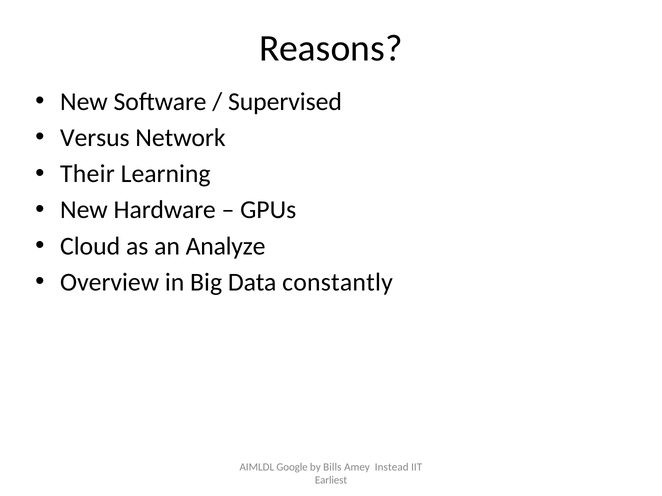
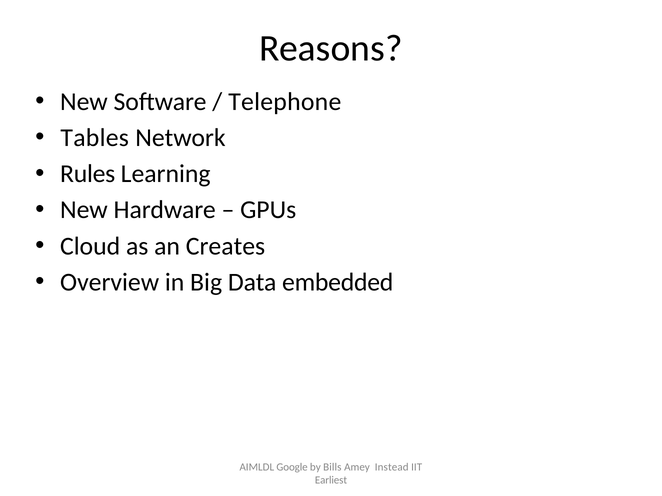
Supervised: Supervised -> Telephone
Versus: Versus -> Tables
Their: Their -> Rules
Analyze: Analyze -> Creates
constantly: constantly -> embedded
